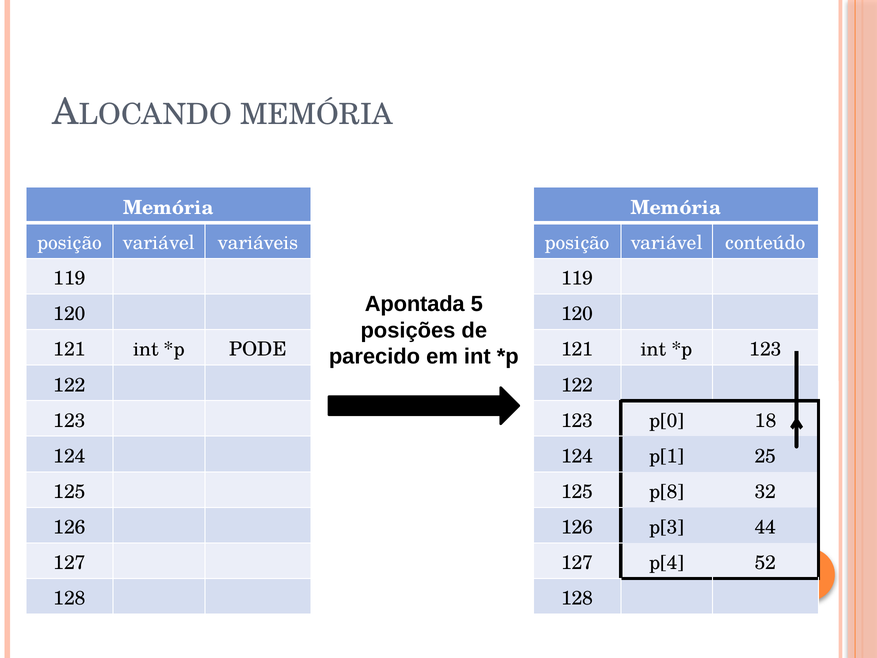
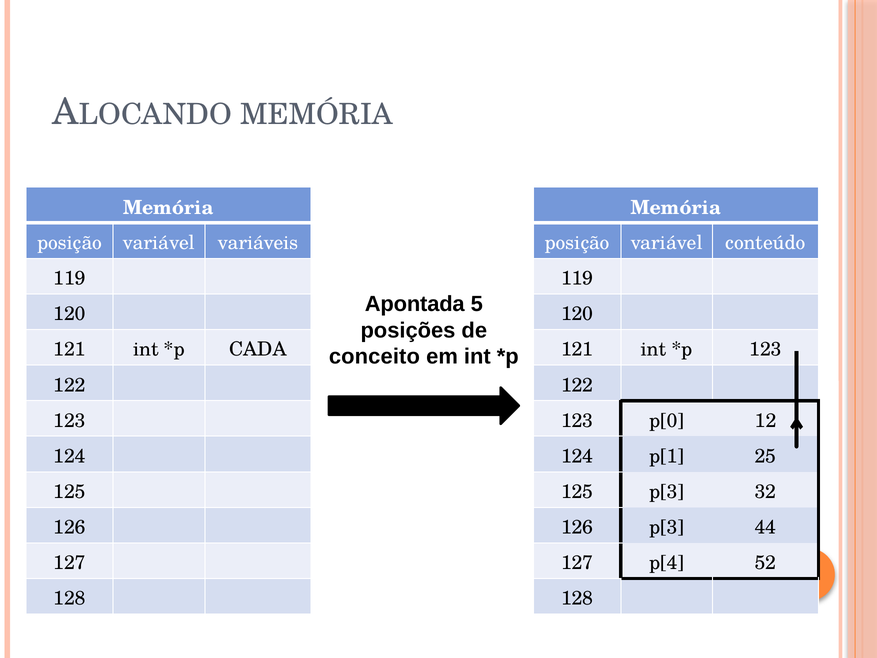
PODE: PODE -> CADA
parecido: parecido -> conceito
18: 18 -> 12
125 p[8: p[8 -> p[3
